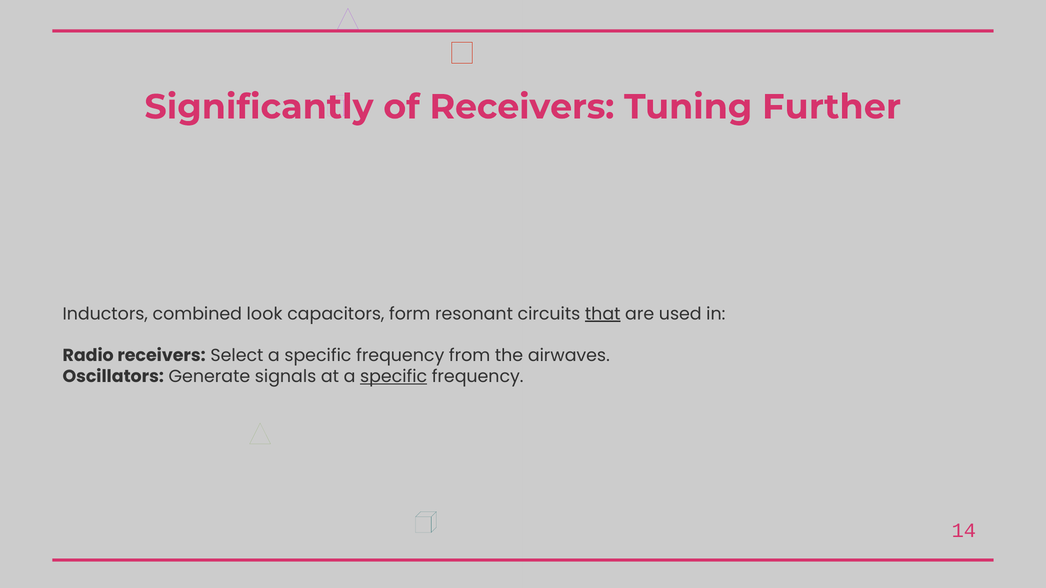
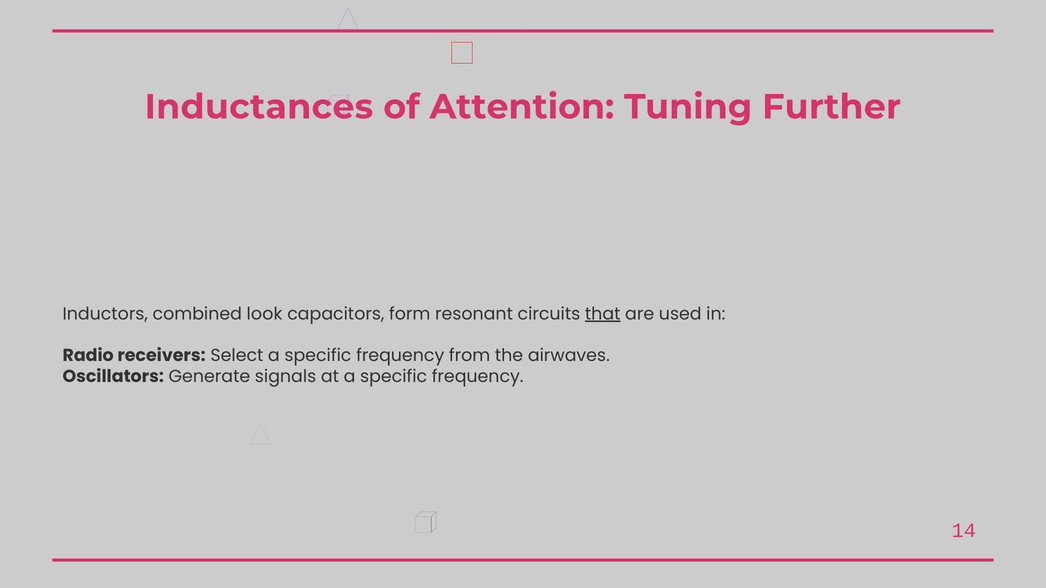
Significantly: Significantly -> Inductances
of Receivers: Receivers -> Attention
specific at (394, 377) underline: present -> none
